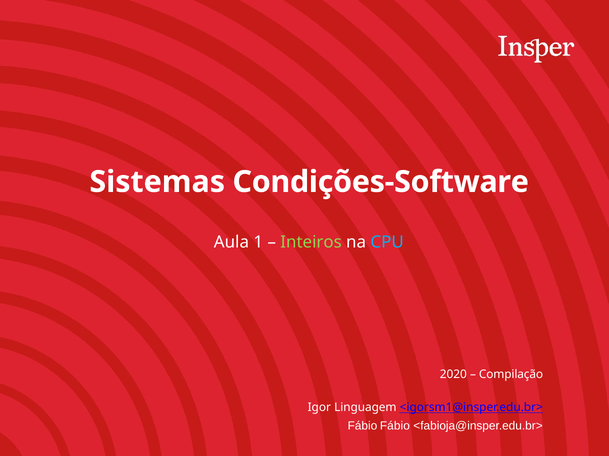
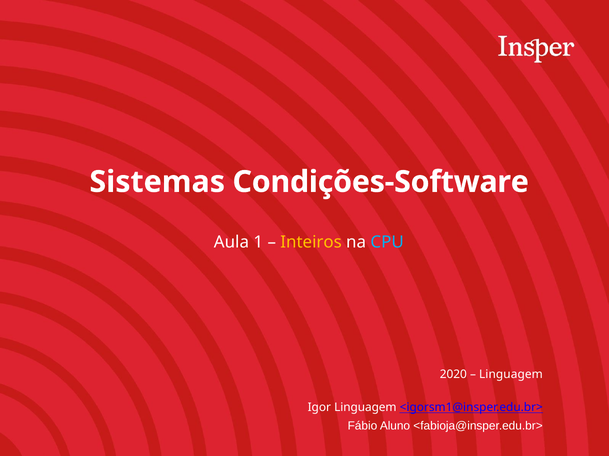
Inteiros colour: light green -> yellow
Compilação at (511, 375): Compilação -> Linguagem
Fábio Fábio: Fábio -> Aluno
